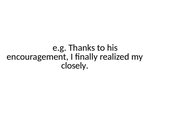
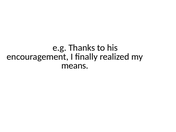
closely: closely -> means
